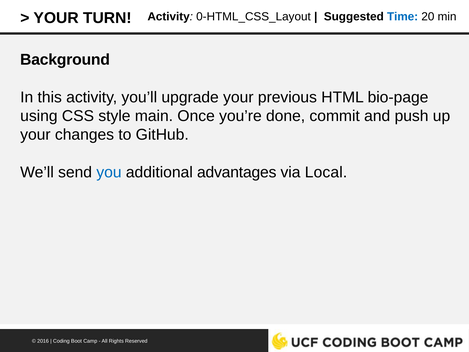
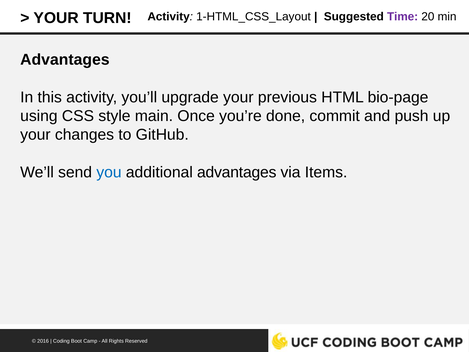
0-HTML_CSS_Layout: 0-HTML_CSS_Layout -> 1-HTML_CSS_Layout
Time colour: blue -> purple
Background at (65, 60): Background -> Advantages
Local: Local -> Items
